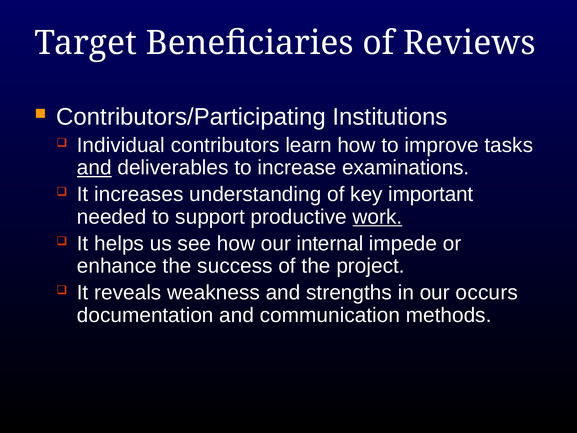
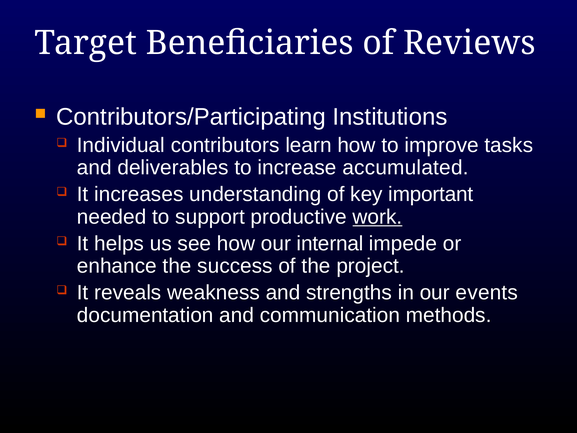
and at (94, 168) underline: present -> none
examinations: examinations -> accumulated
occurs: occurs -> events
